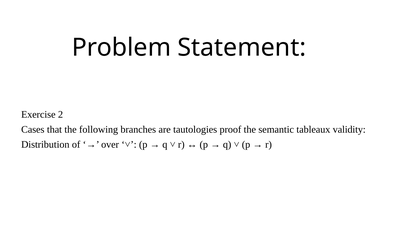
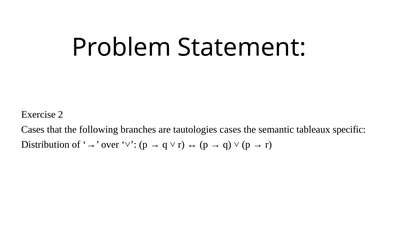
tautologies proof: proof -> cases
validity: validity -> specific
